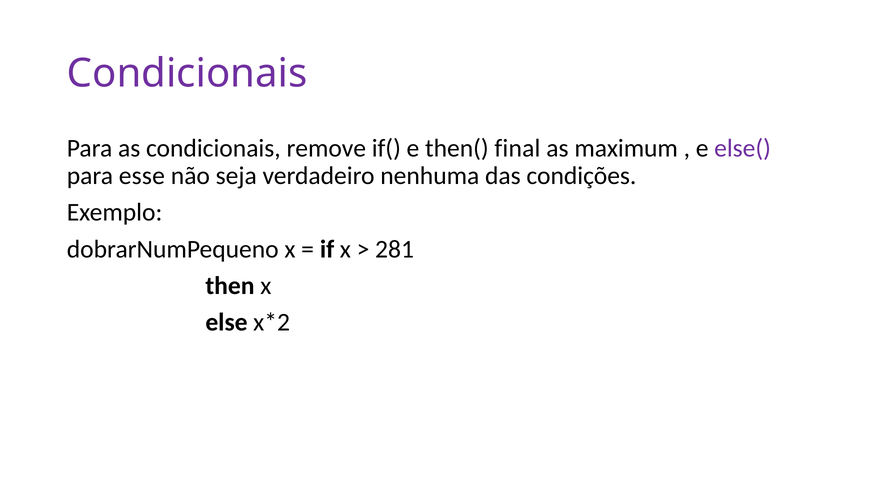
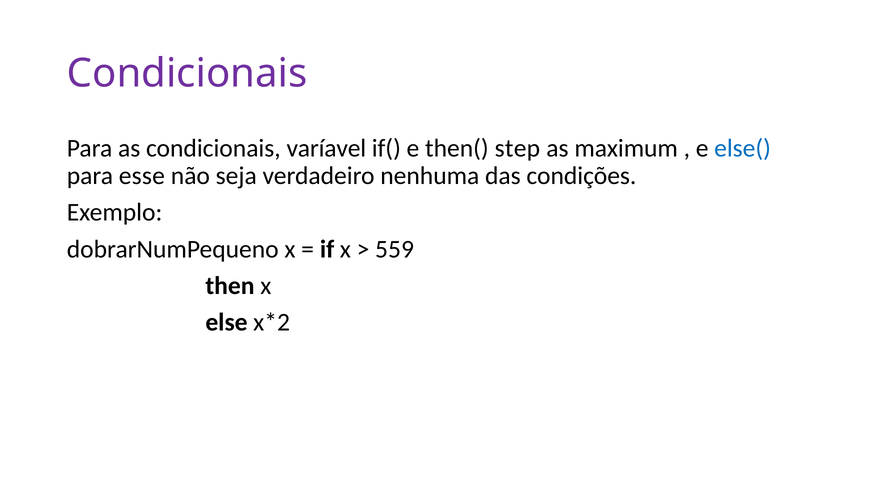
remove: remove -> varíavel
final: final -> step
else( colour: purple -> blue
281: 281 -> 559
